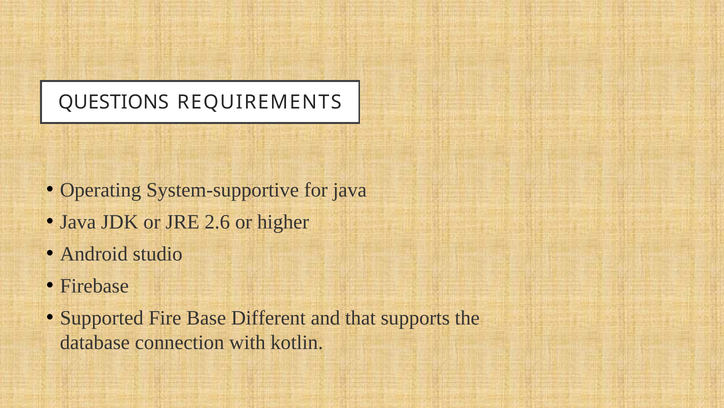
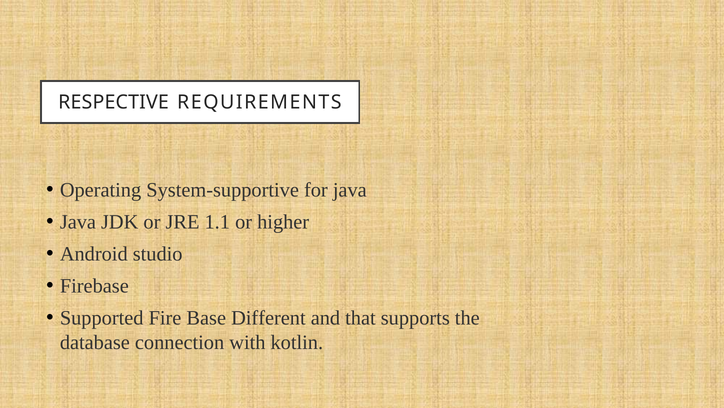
QUESTIONS: QUESTIONS -> RESPECTIVE
2.6: 2.6 -> 1.1
